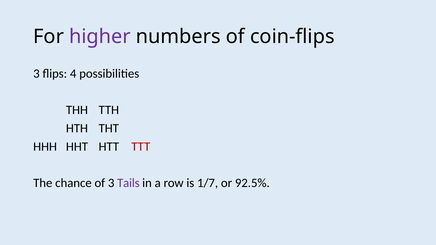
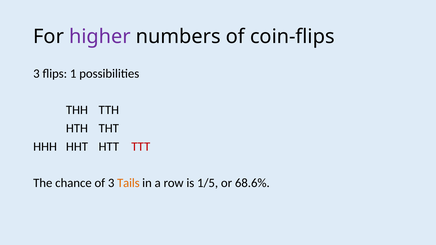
4: 4 -> 1
Tails colour: purple -> orange
1/7: 1/7 -> 1/5
92.5%: 92.5% -> 68.6%
